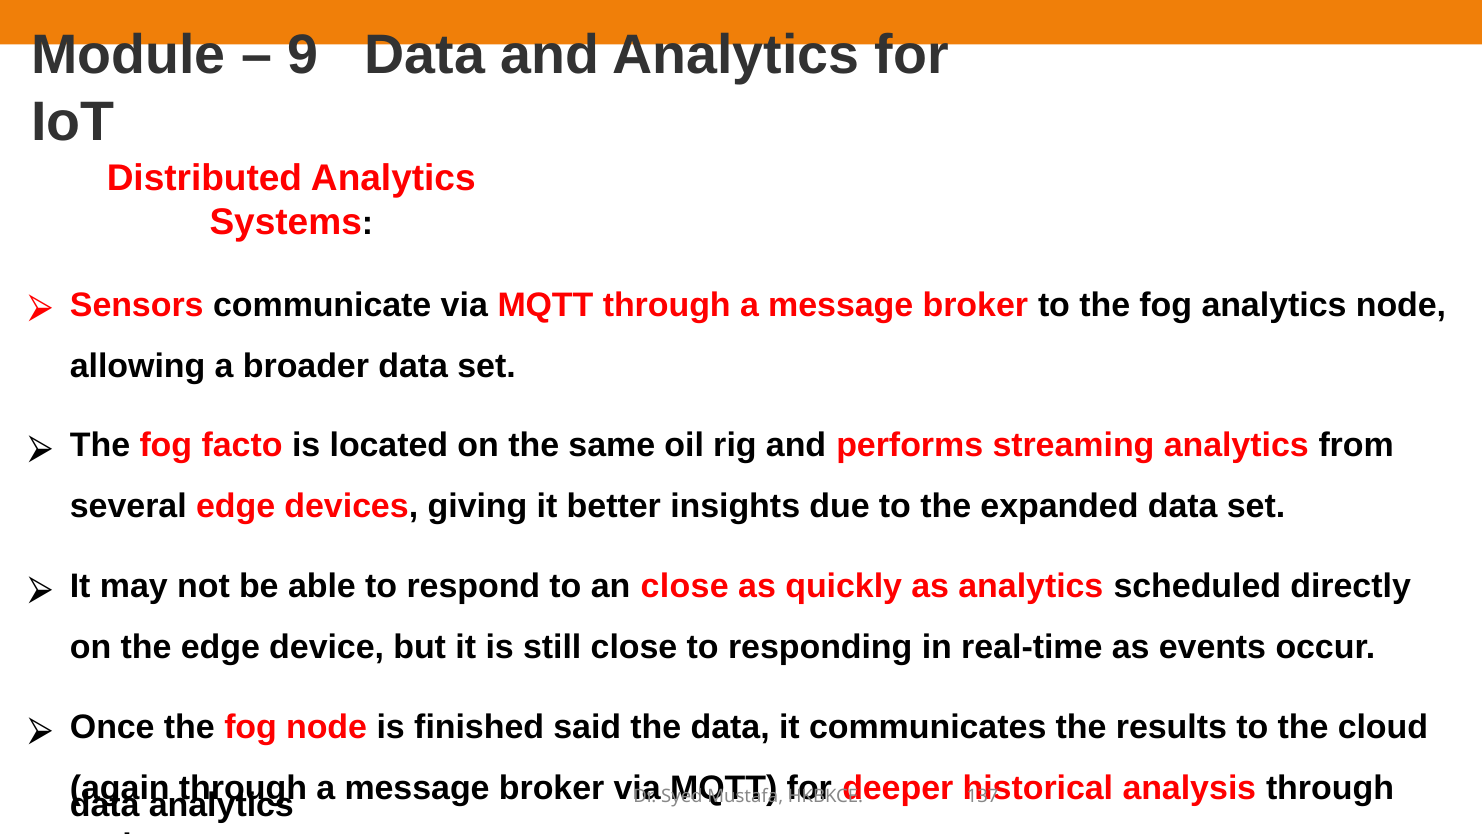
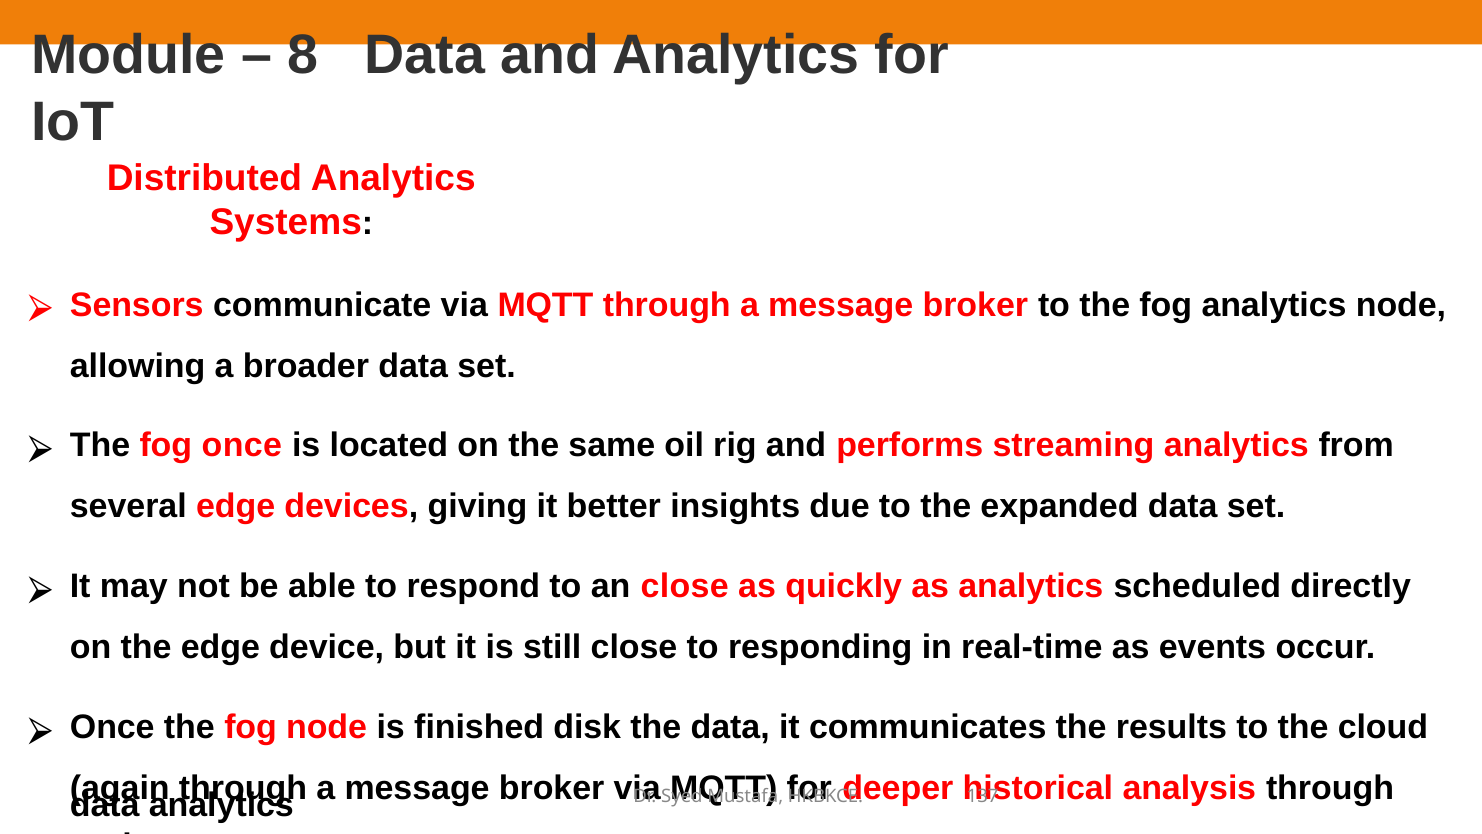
9: 9 -> 8
fog facto: facto -> once
said: said -> disk
